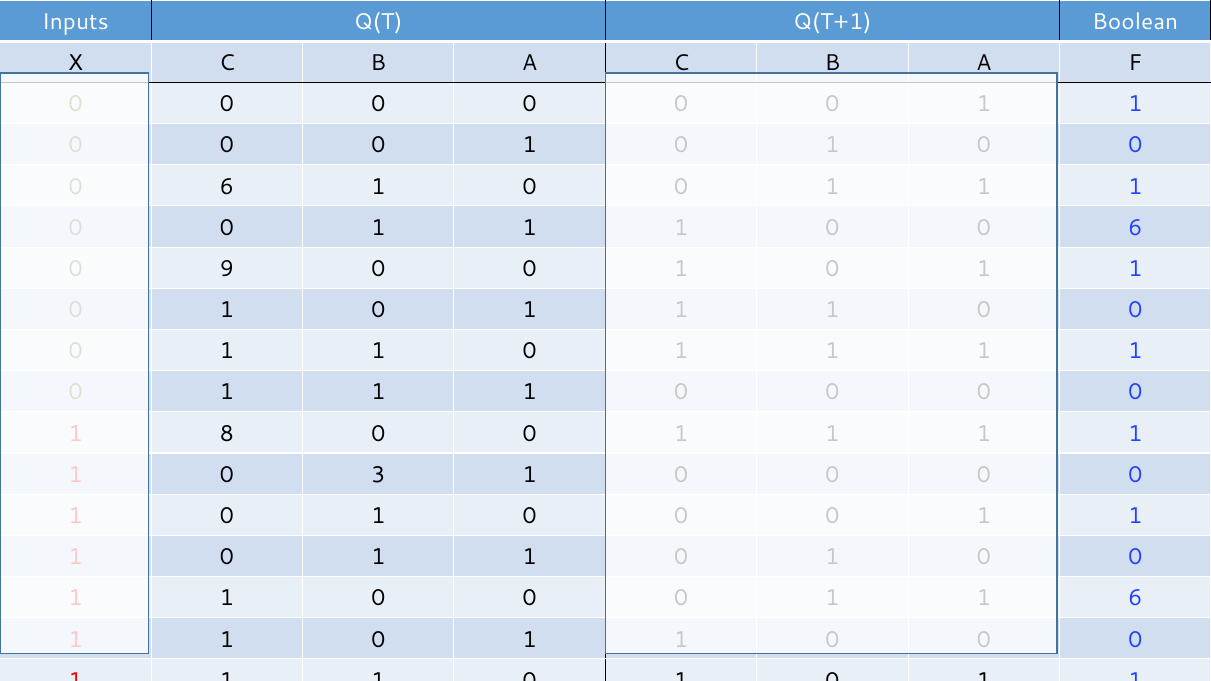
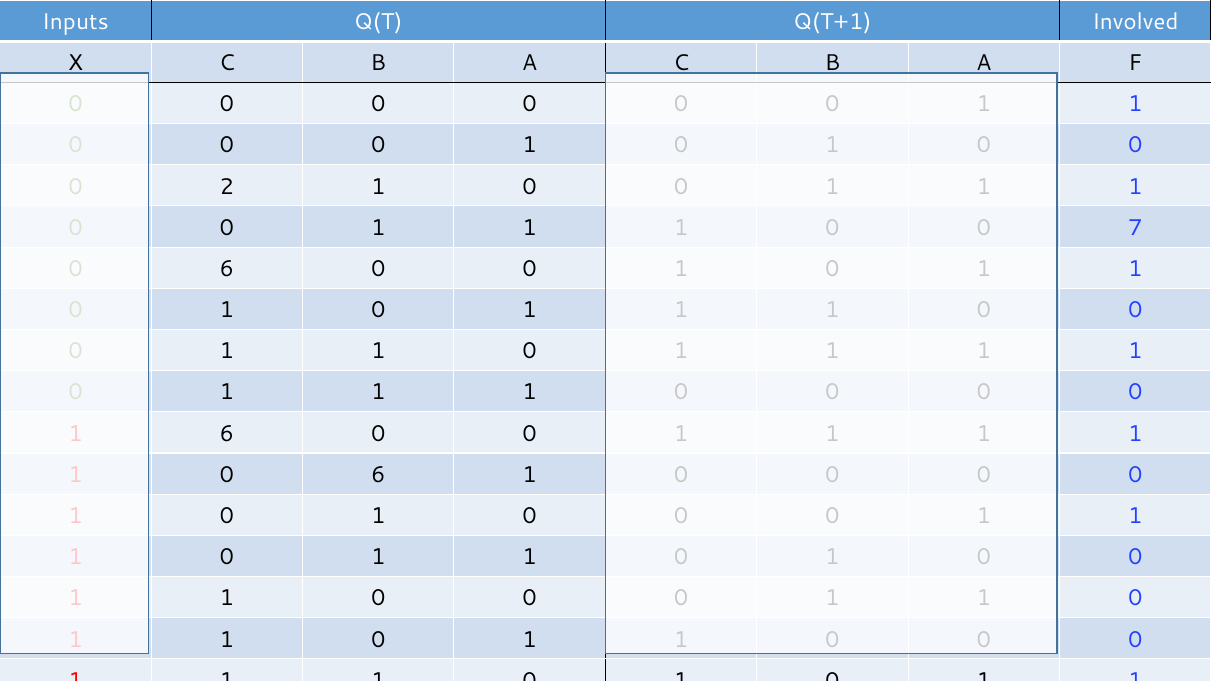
Boolean: Boolean -> Involved
6 at (227, 187): 6 -> 2
6 at (1135, 228): 6 -> 7
9 at (227, 269): 9 -> 6
8 at (227, 434): 8 -> 6
3 at (378, 475): 3 -> 6
6 at (1135, 599): 6 -> 0
